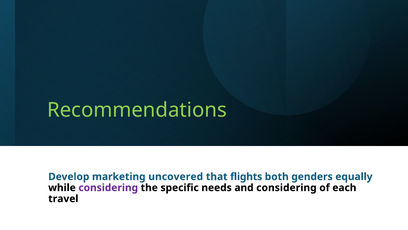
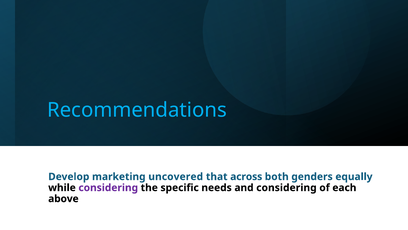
Recommendations colour: light green -> light blue
flights: flights -> across
travel: travel -> above
